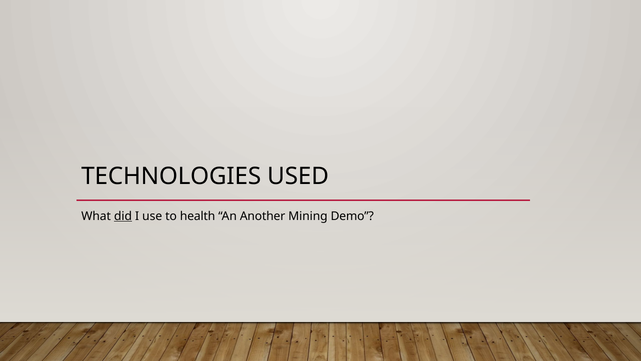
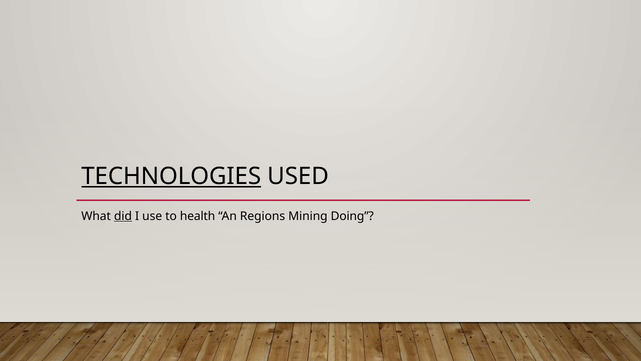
TECHNOLOGIES underline: none -> present
Another: Another -> Regions
Demo: Demo -> Doing
